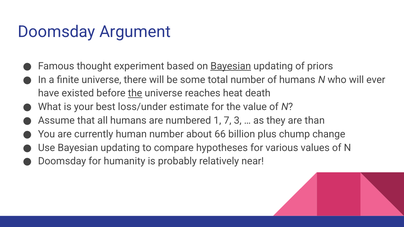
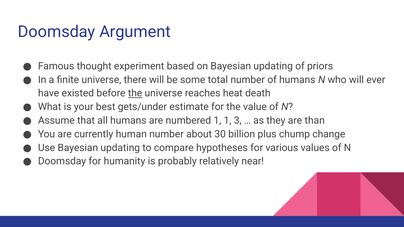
Bayesian at (231, 66) underline: present -> none
loss/under: loss/under -> gets/under
1 7: 7 -> 1
66: 66 -> 30
